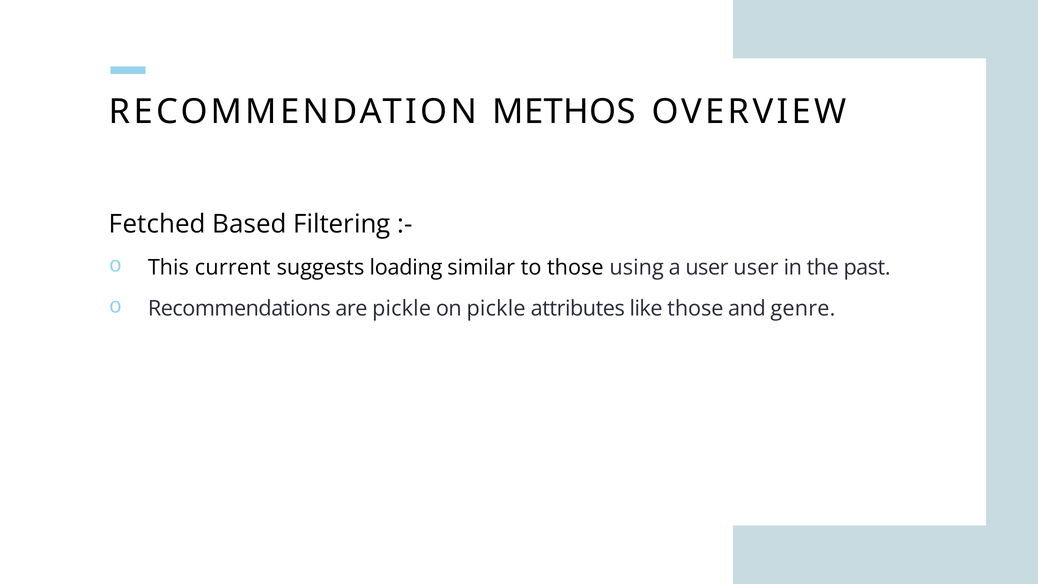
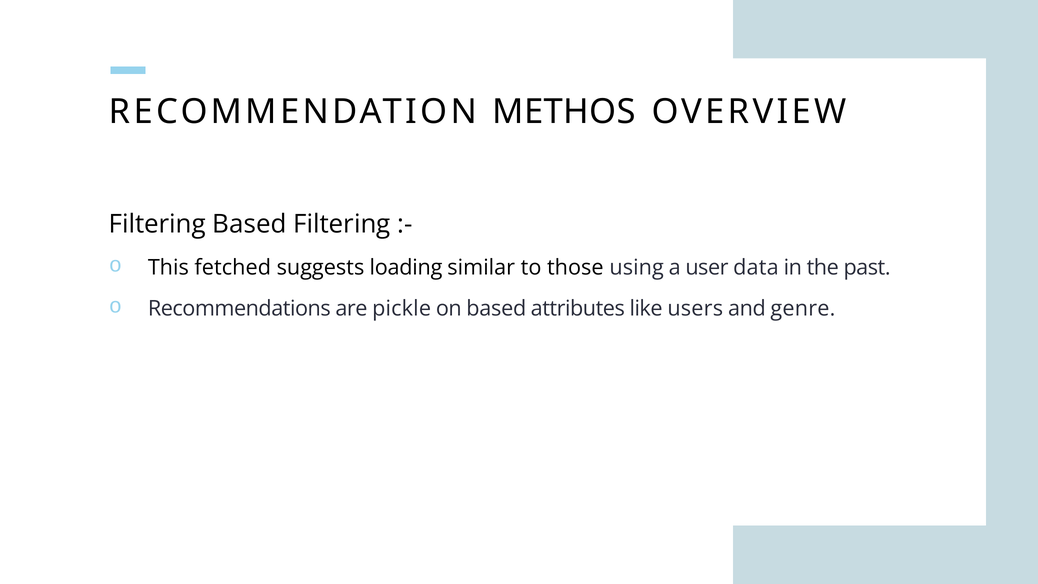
Fetched at (157, 224): Fetched -> Filtering
current: current -> fetched
user user: user -> data
on pickle: pickle -> based
like those: those -> users
